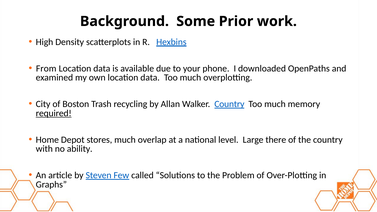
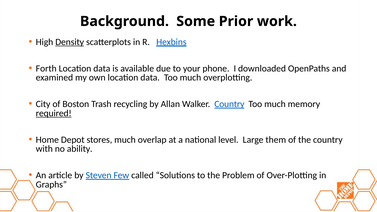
Density underline: none -> present
From: From -> Forth
there: there -> them
